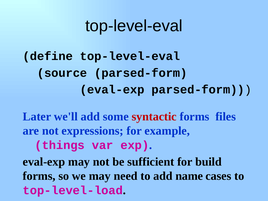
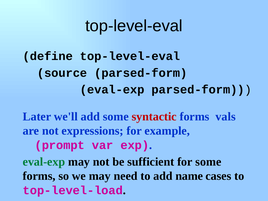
files: files -> vals
things: things -> prompt
eval-exp at (44, 162) colour: black -> green
for build: build -> some
